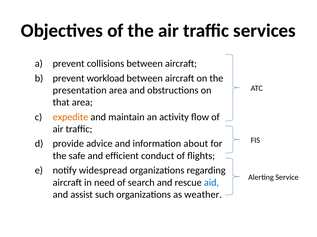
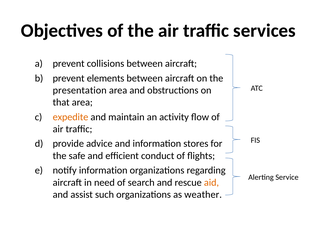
workload: workload -> elements
about: about -> stores
notify widespread: widespread -> information
aid colour: blue -> orange
